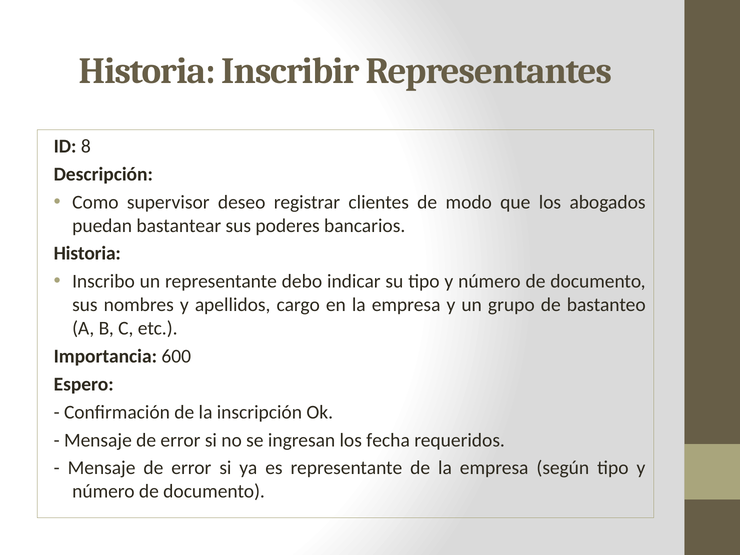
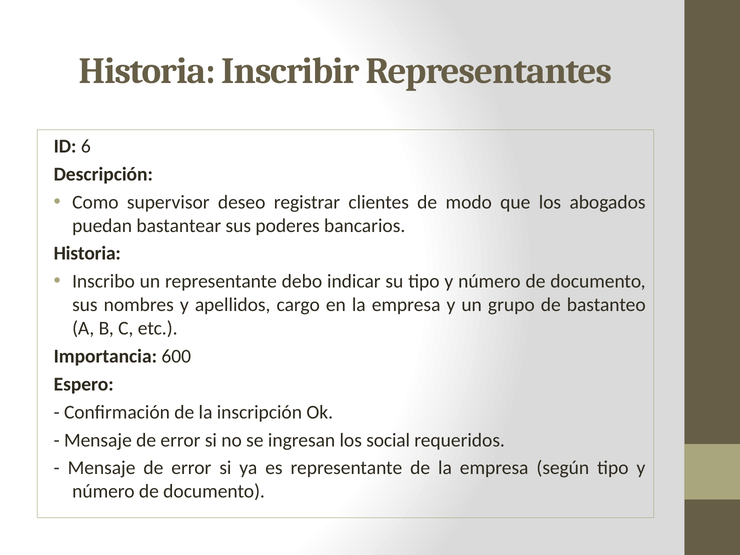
8: 8 -> 6
fecha: fecha -> social
